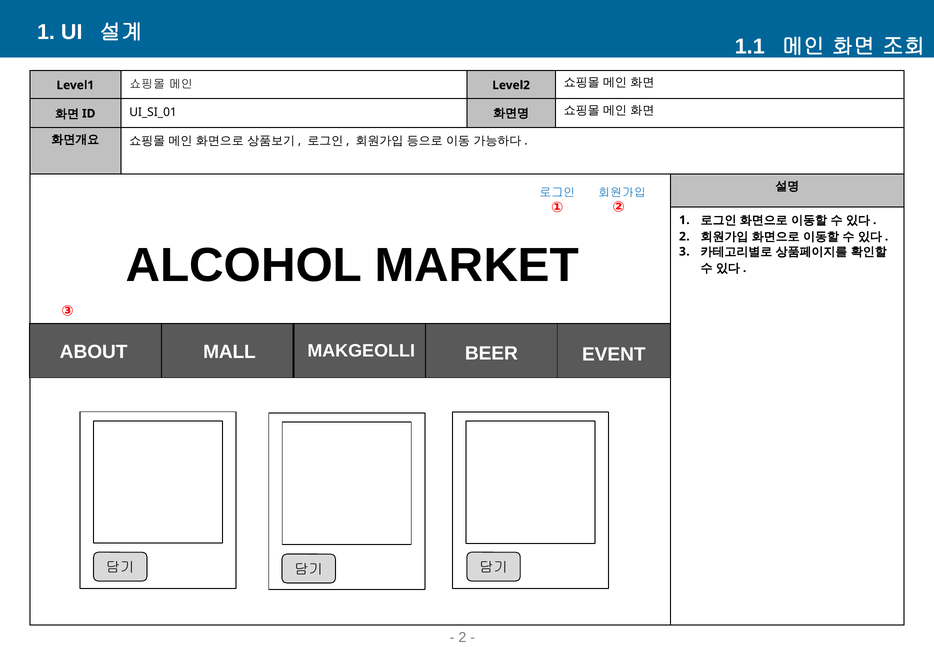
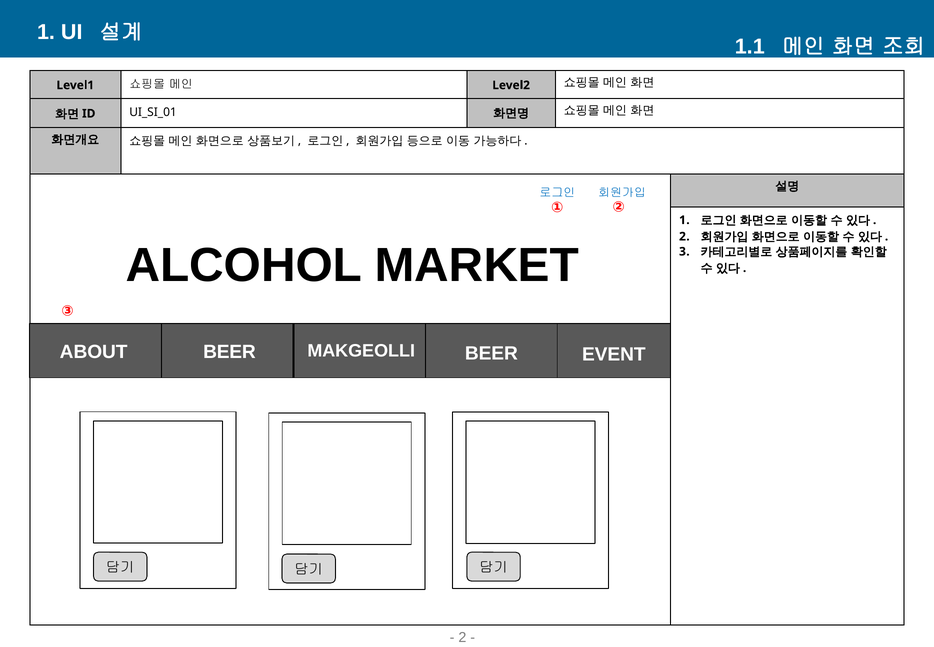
ABOUT MALL: MALL -> BEER
